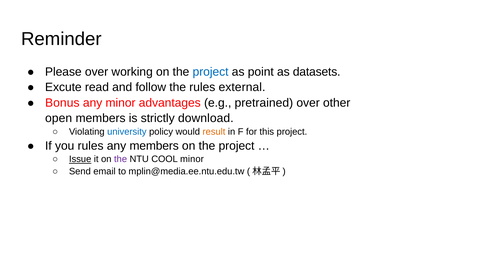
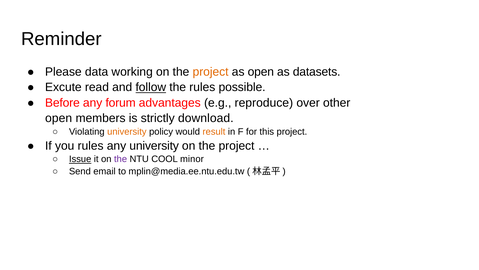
Please over: over -> data
project at (211, 72) colour: blue -> orange
as point: point -> open
follow underline: none -> present
external: external -> possible
Bonus: Bonus -> Before
any minor: minor -> forum
pretrained: pretrained -> reproduce
university at (127, 131) colour: blue -> orange
any members: members -> university
